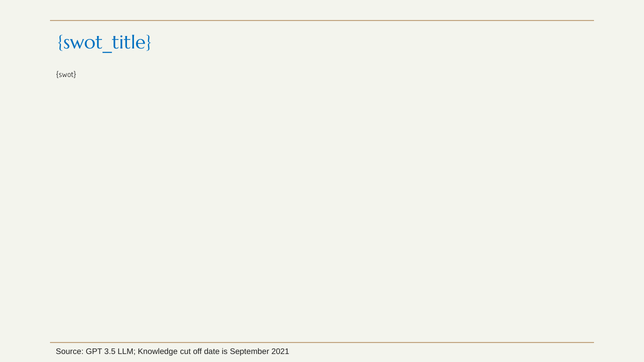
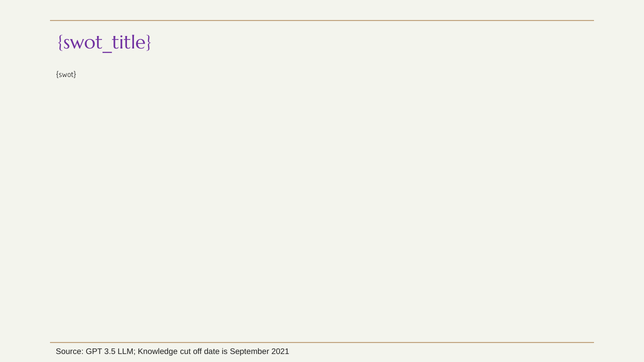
swot_title colour: blue -> purple
